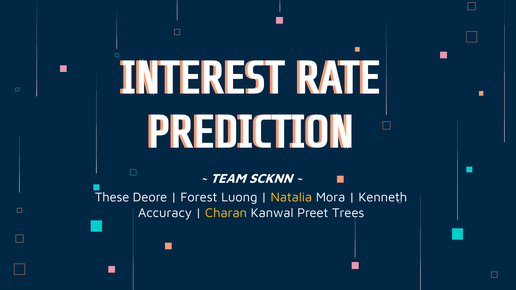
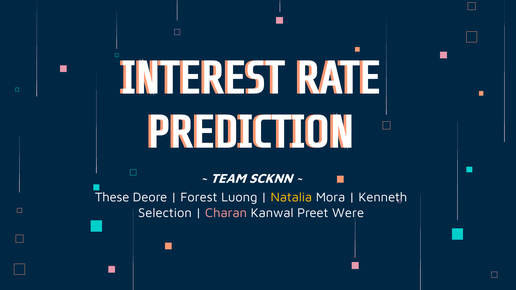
Accuracy: Accuracy -> Selection
Charan colour: yellow -> pink
Trees: Trees -> Were
